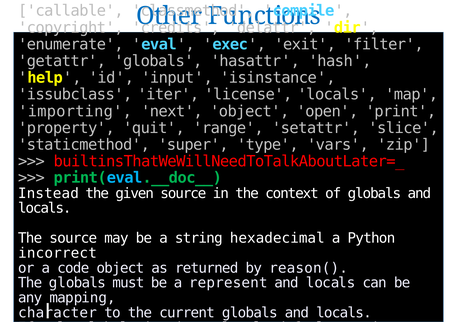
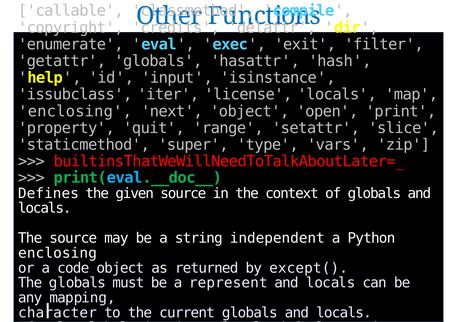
importing at (75, 111): importing -> enclosing
Instead: Instead -> Defines
hexadecimal: hexadecimal -> independent
incorrect at (58, 253): incorrect -> enclosing
reason(: reason( -> except(
